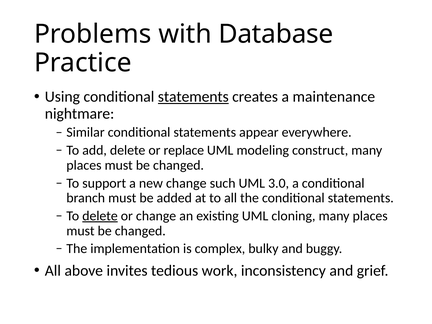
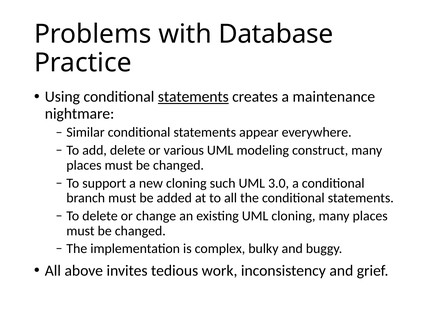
replace: replace -> various
new change: change -> cloning
delete at (100, 216) underline: present -> none
